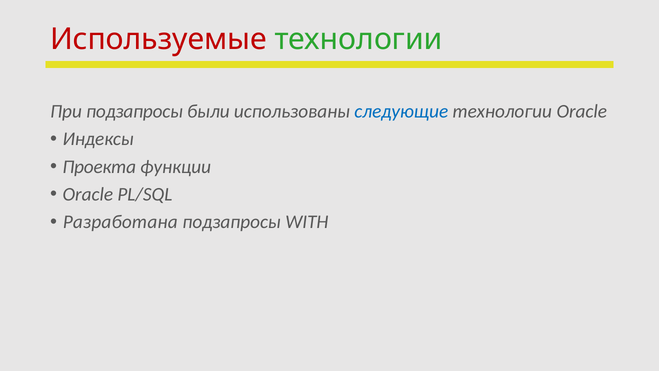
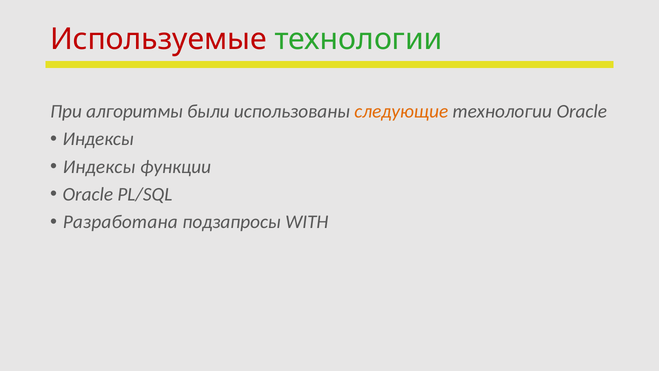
При подзапросы: подзапросы -> алгоритмы
следующие colour: blue -> orange
Проекта at (99, 167): Проекта -> Индексы
